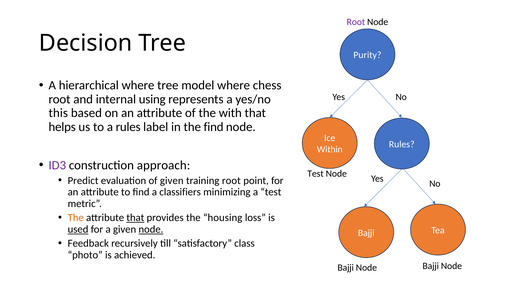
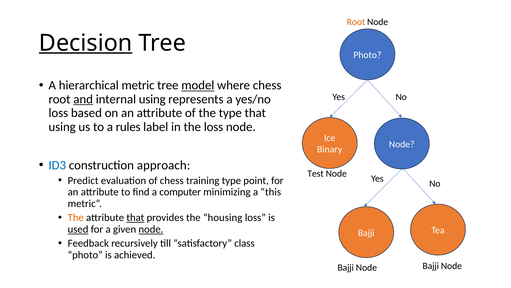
Root at (356, 22) colour: purple -> orange
Decision underline: none -> present
Purity at (367, 55): Purity -> Photo
hierarchical where: where -> metric
model underline: none -> present
and underline: none -> present
this at (58, 113): this -> loss
the with: with -> type
helps at (62, 127): helps -> using
the find: find -> loss
Rules at (402, 144): Rules -> Node
Within: Within -> Binary
ID3 colour: purple -> blue
of given: given -> chess
training root: root -> type
classifiers: classifiers -> computer
a test: test -> this
